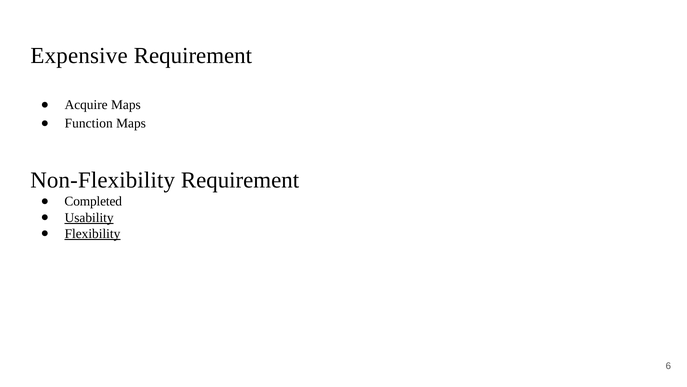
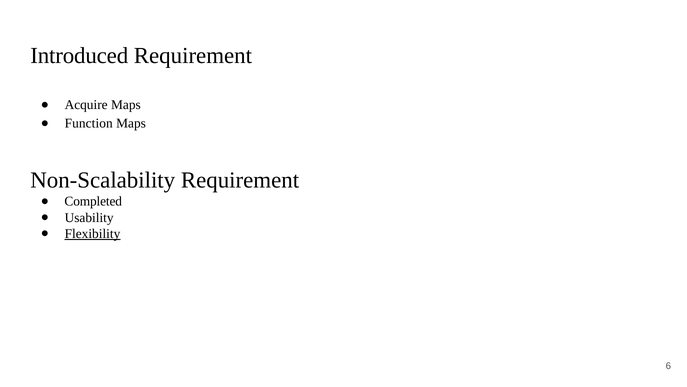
Expensive: Expensive -> Introduced
Non-Flexibility: Non-Flexibility -> Non-Scalability
Usability underline: present -> none
